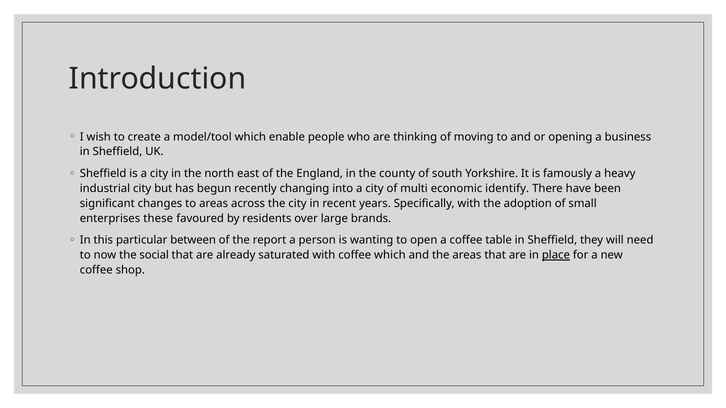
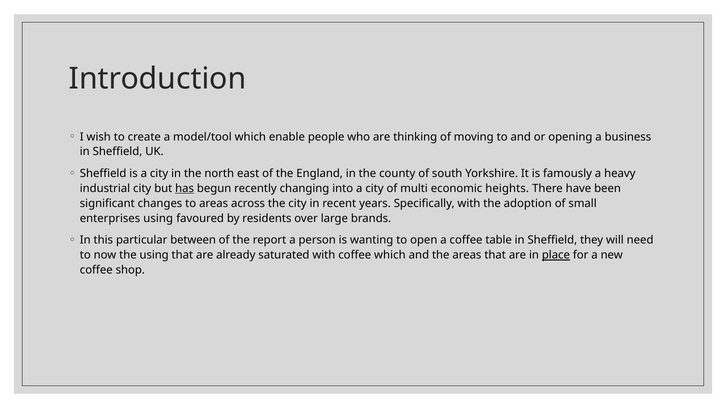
has underline: none -> present
identify: identify -> heights
enterprises these: these -> using
the social: social -> using
